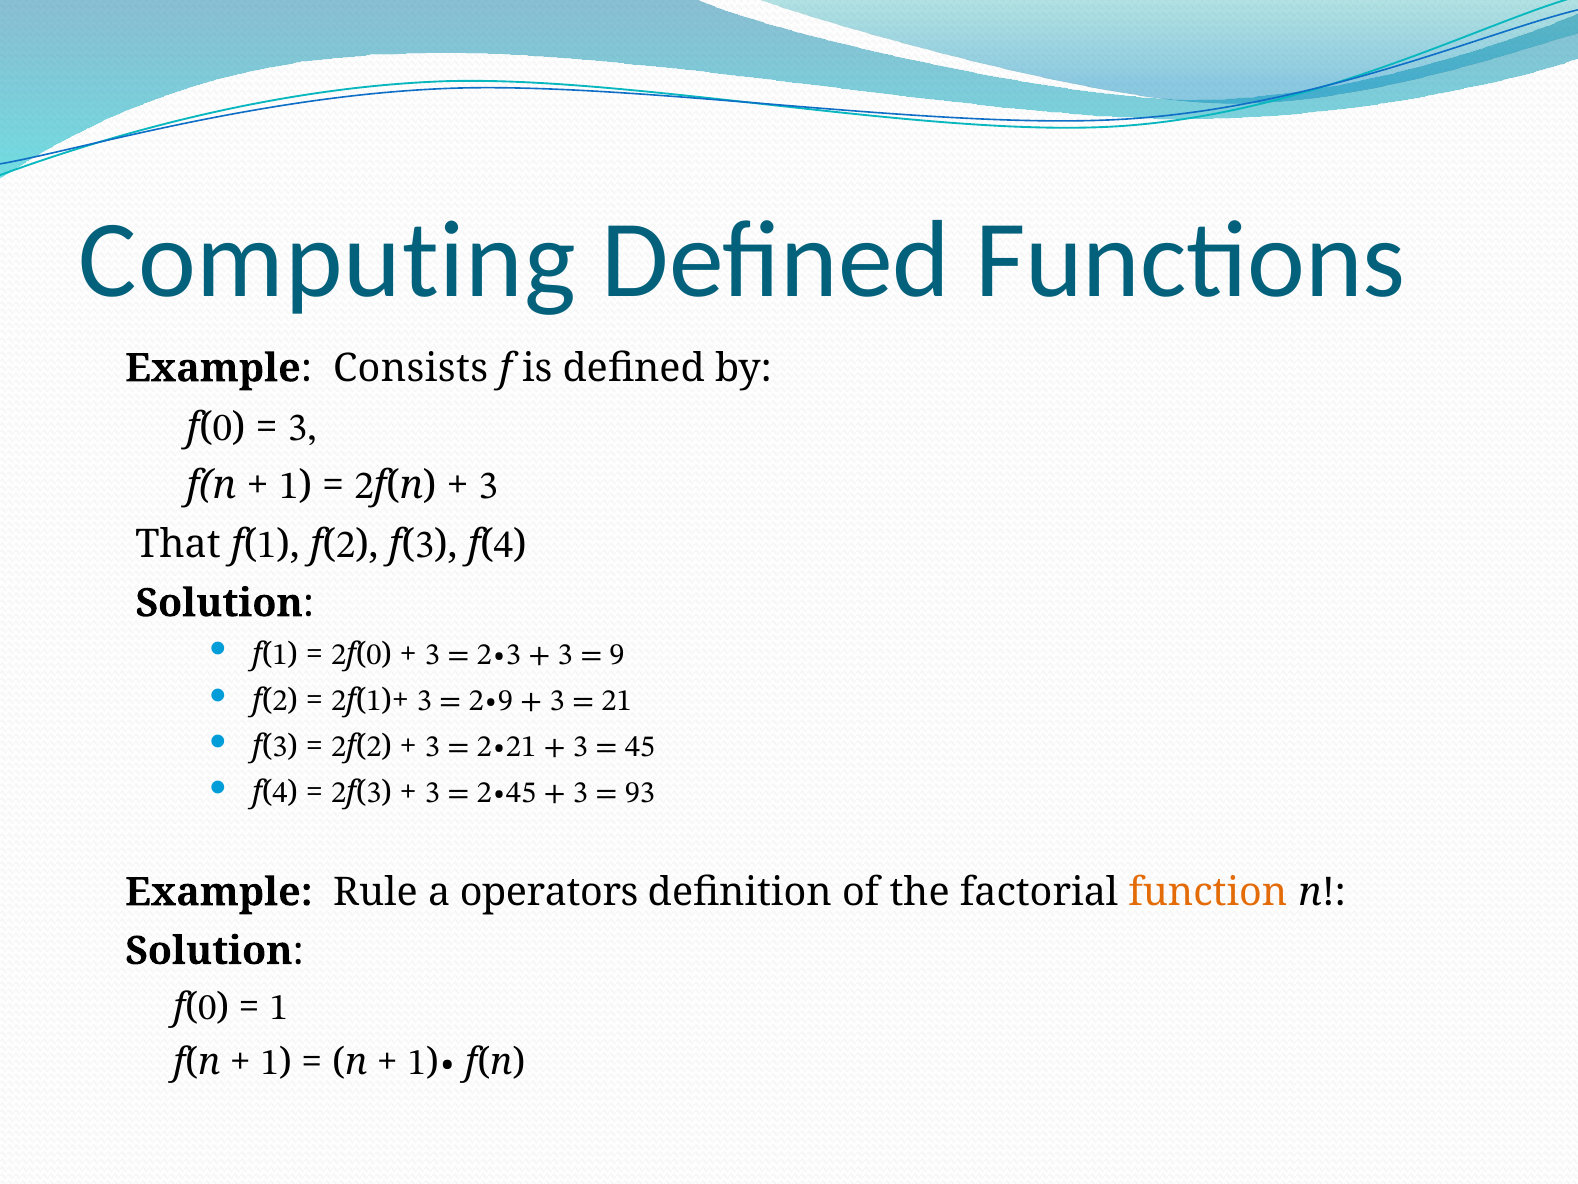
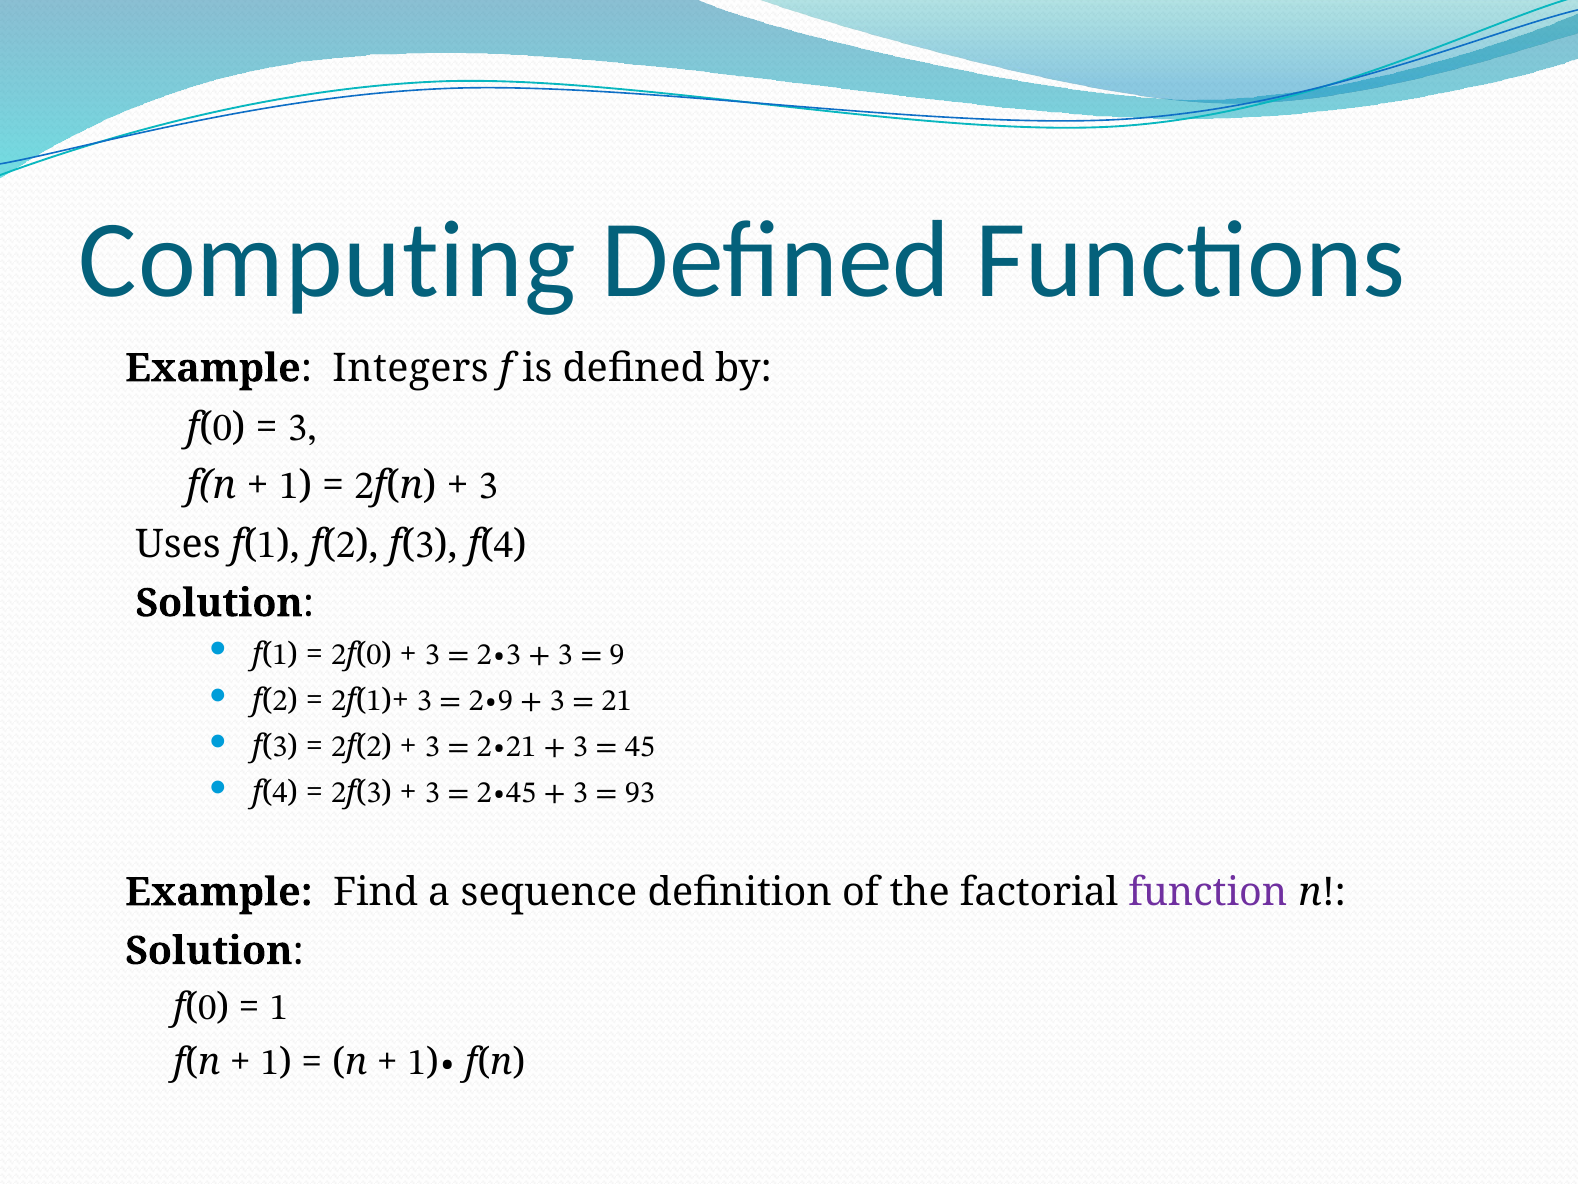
Consists: Consists -> Integers
That: That -> Uses
Rule: Rule -> Find
operators: operators -> sequence
function colour: orange -> purple
